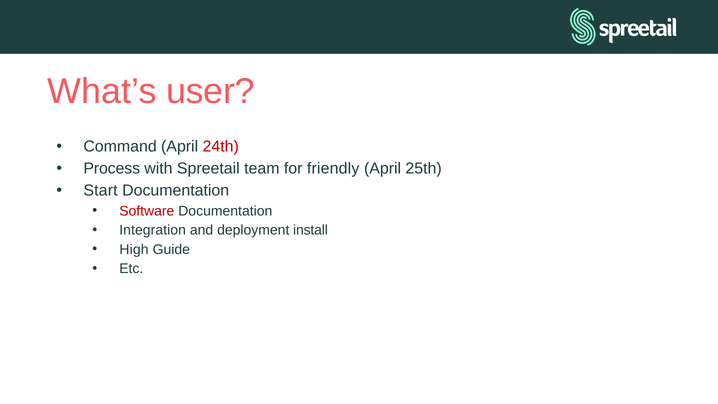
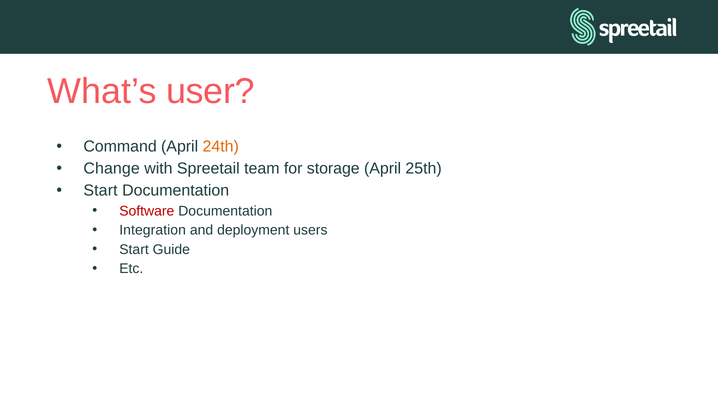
24th colour: red -> orange
Process: Process -> Change
friendly: friendly -> storage
install: install -> users
High at (134, 249): High -> Start
